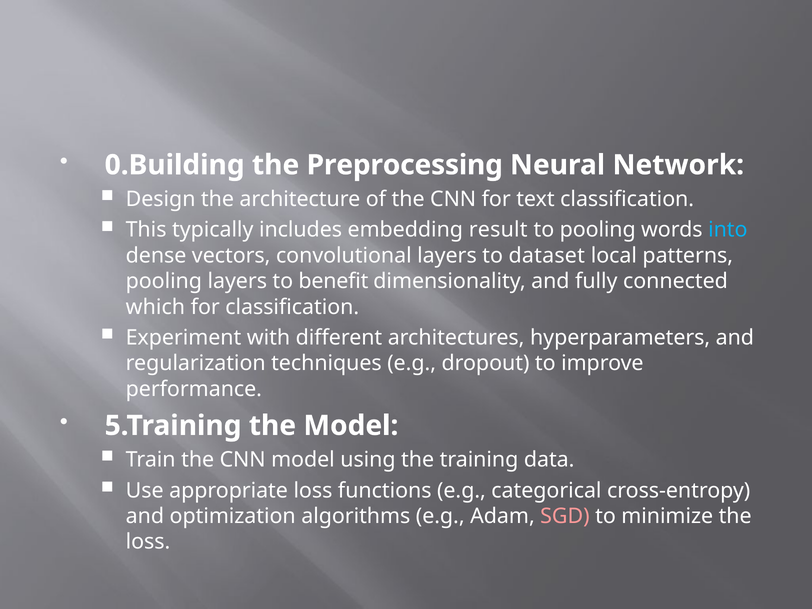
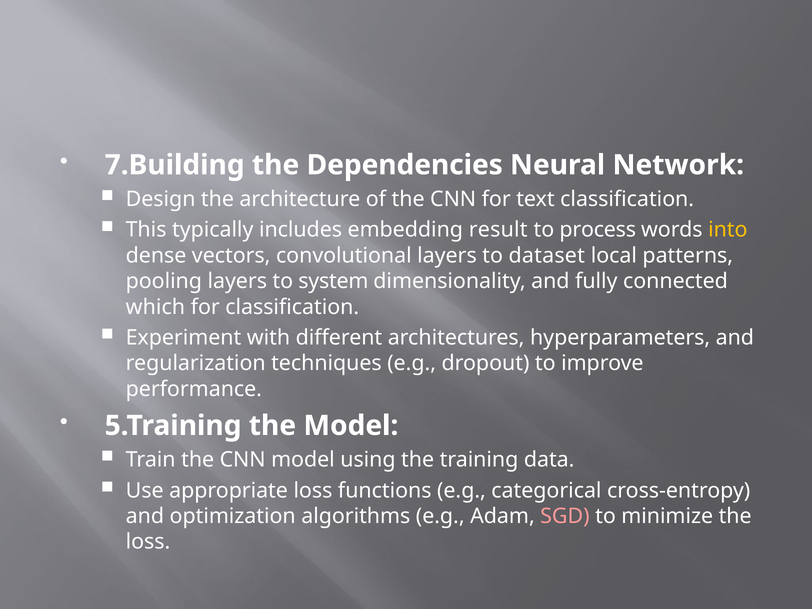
0.Building: 0.Building -> 7.Building
Preprocessing: Preprocessing -> Dependencies
to pooling: pooling -> process
into colour: light blue -> yellow
benefit: benefit -> system
